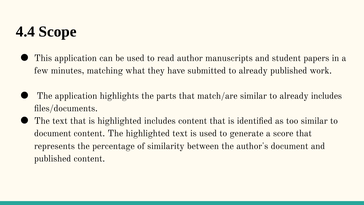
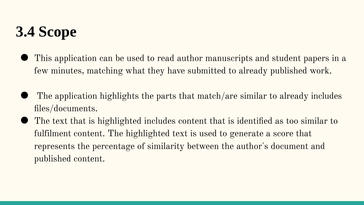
4.4: 4.4 -> 3.4
document at (53, 133): document -> fulfilment
